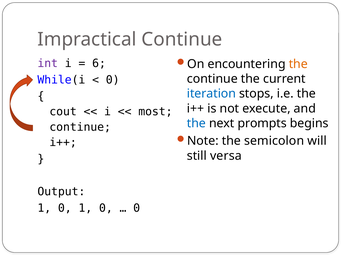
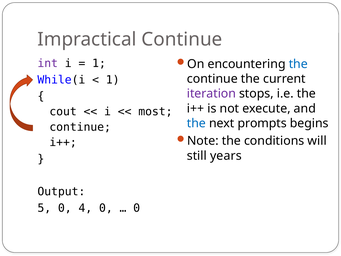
6 at (99, 63): 6 -> 1
the at (298, 64) colour: orange -> blue
0 at (113, 80): 0 -> 1
iteration colour: blue -> purple
semicolon: semicolon -> conditions
versa: versa -> years
1 at (44, 208): 1 -> 5
0 1: 1 -> 4
